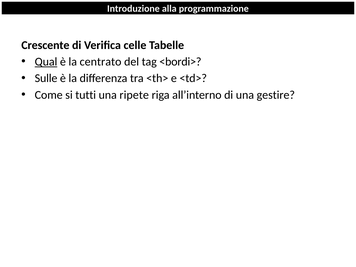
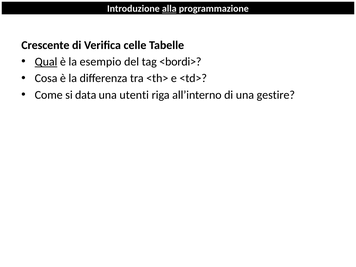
alla underline: none -> present
centrato: centrato -> esempio
Sulle: Sulle -> Cosa
tutti: tutti -> data
ripete: ripete -> utenti
